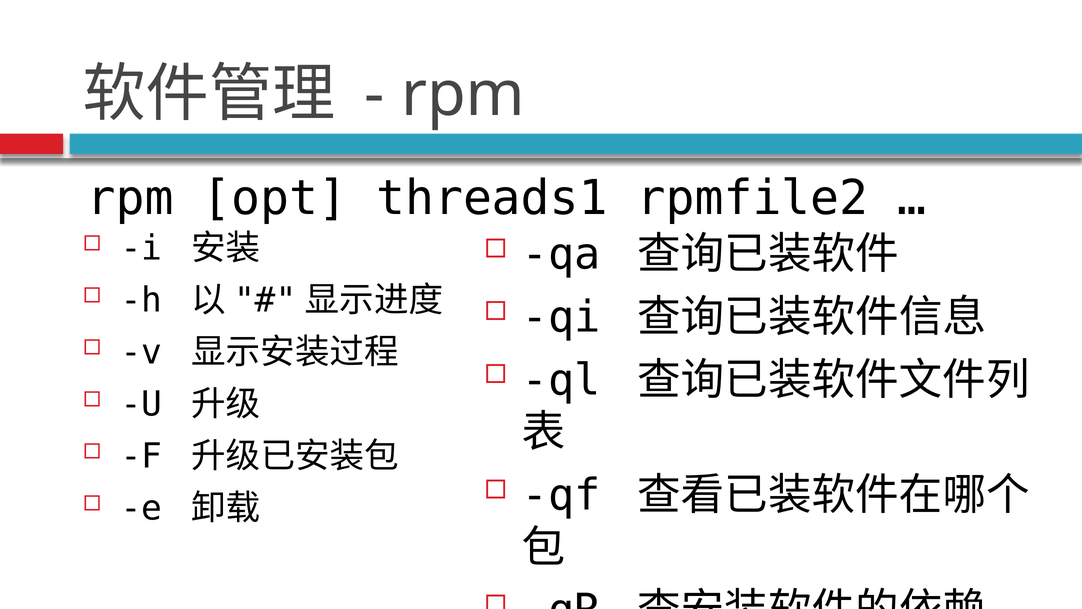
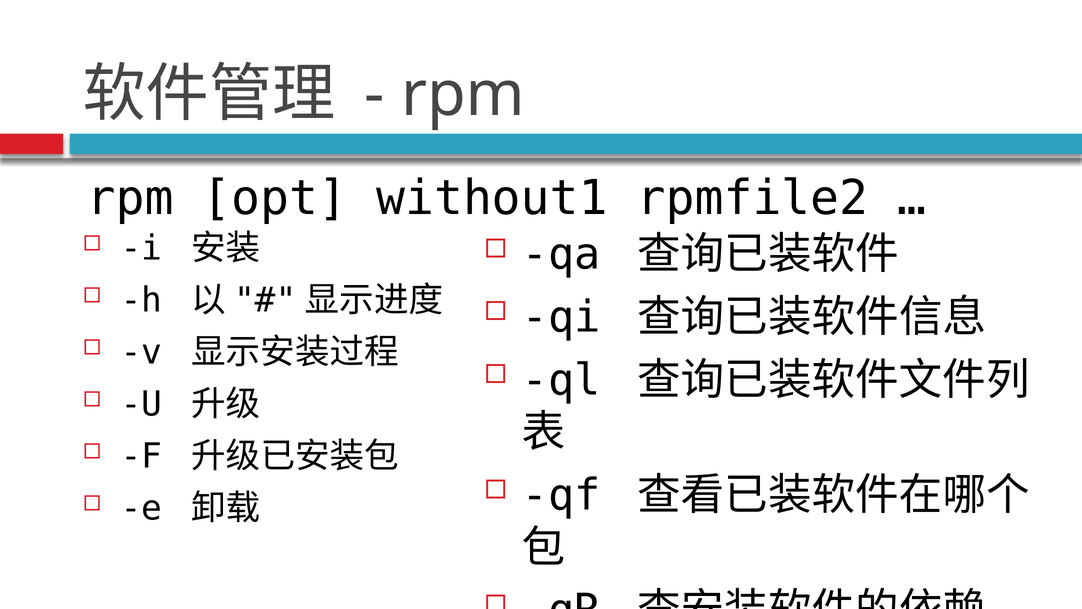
threads1: threads1 -> without1
